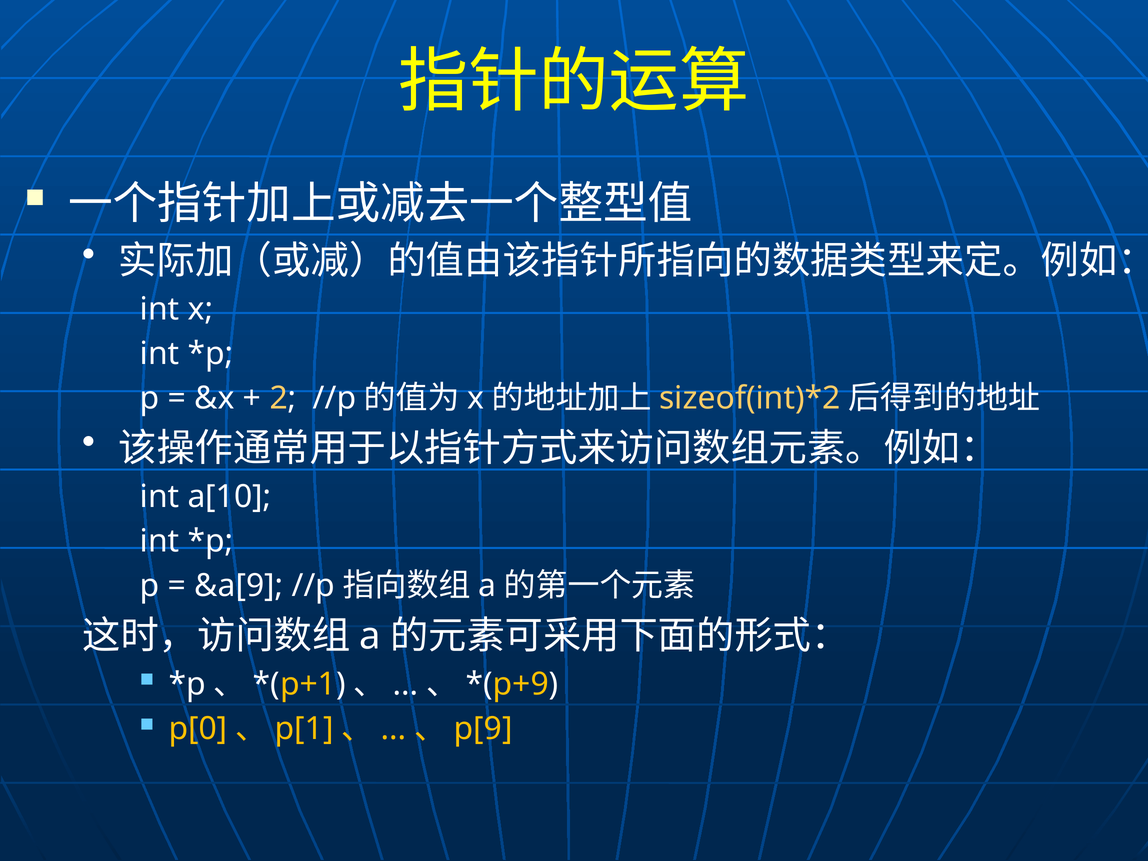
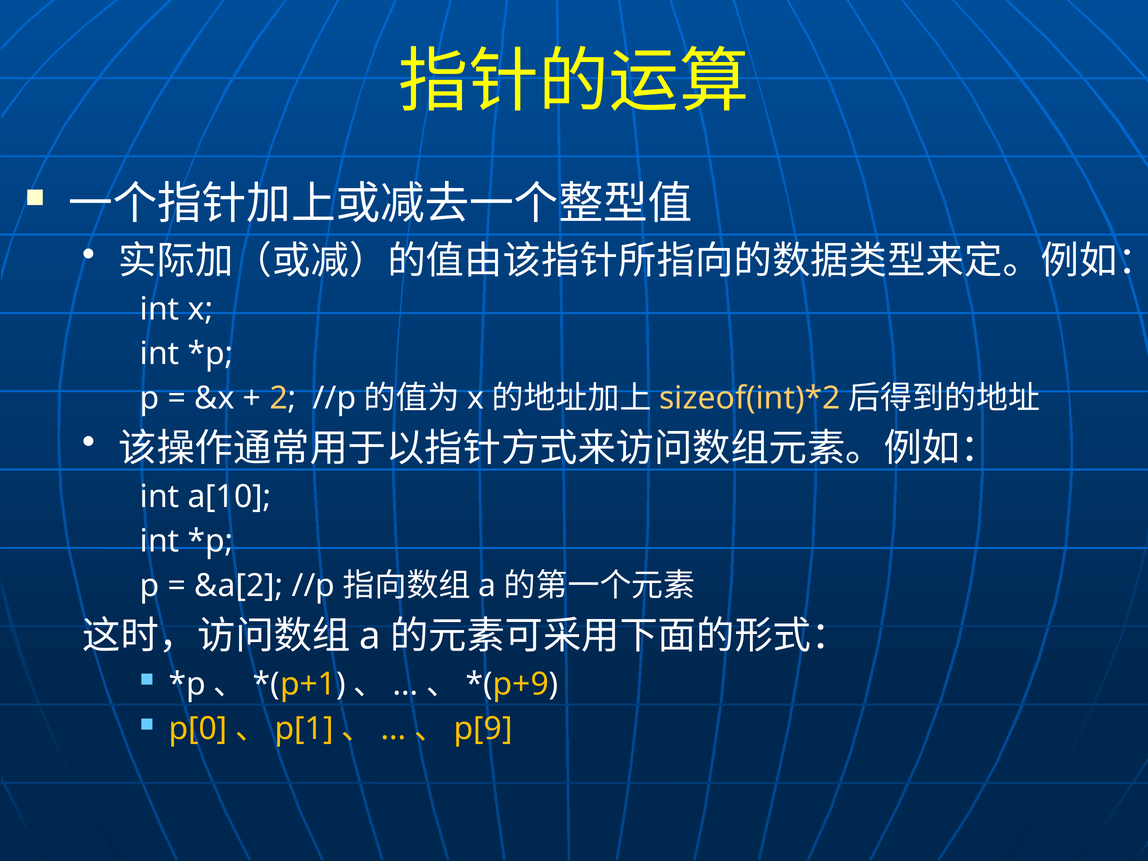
&a[9: &a[9 -> &a[2
